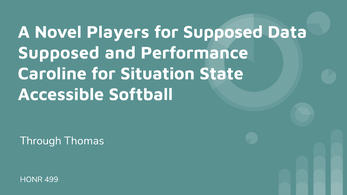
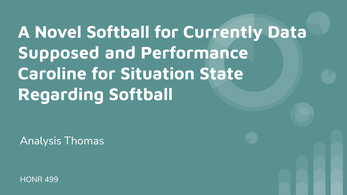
Novel Players: Players -> Softball
for Supposed: Supposed -> Currently
Accessible: Accessible -> Regarding
Through: Through -> Analysis
